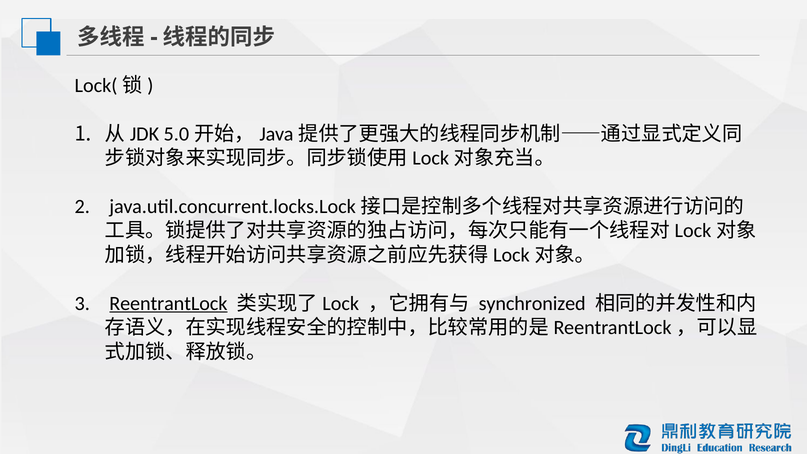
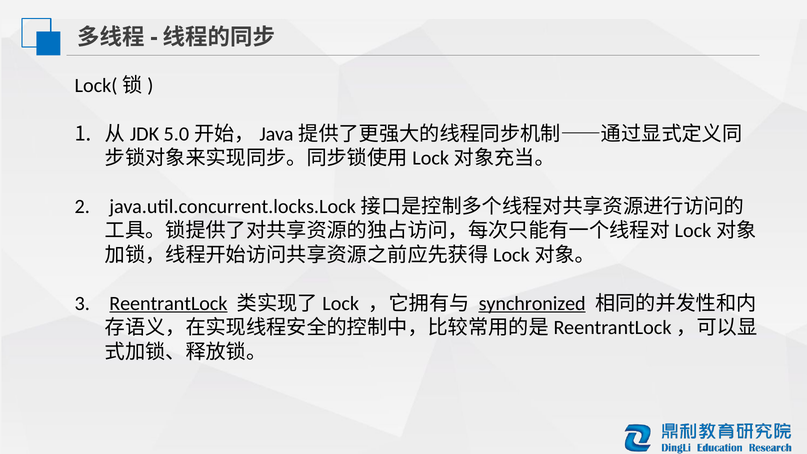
synchronized underline: none -> present
